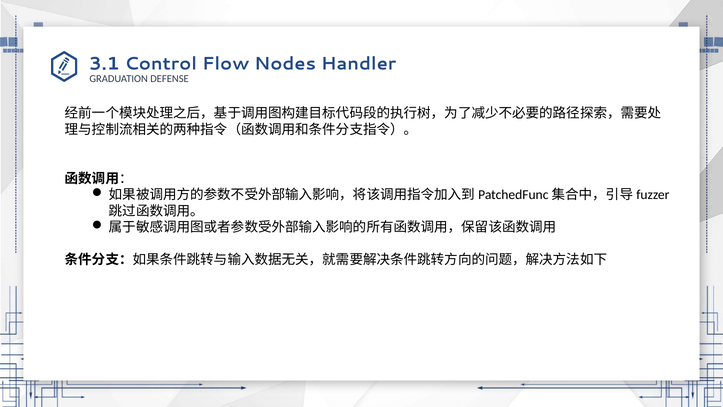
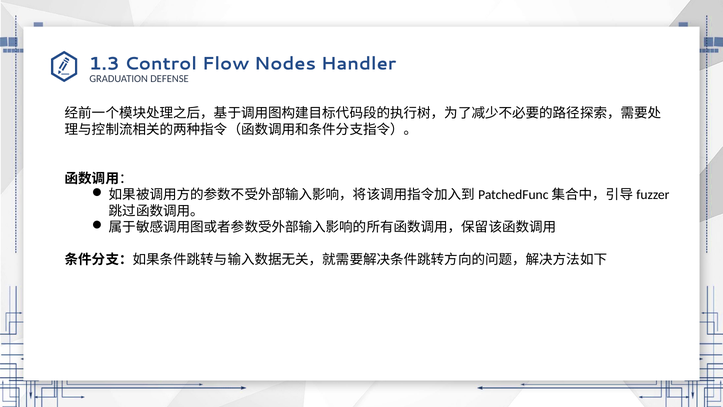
3.1: 3.1 -> 1.3
